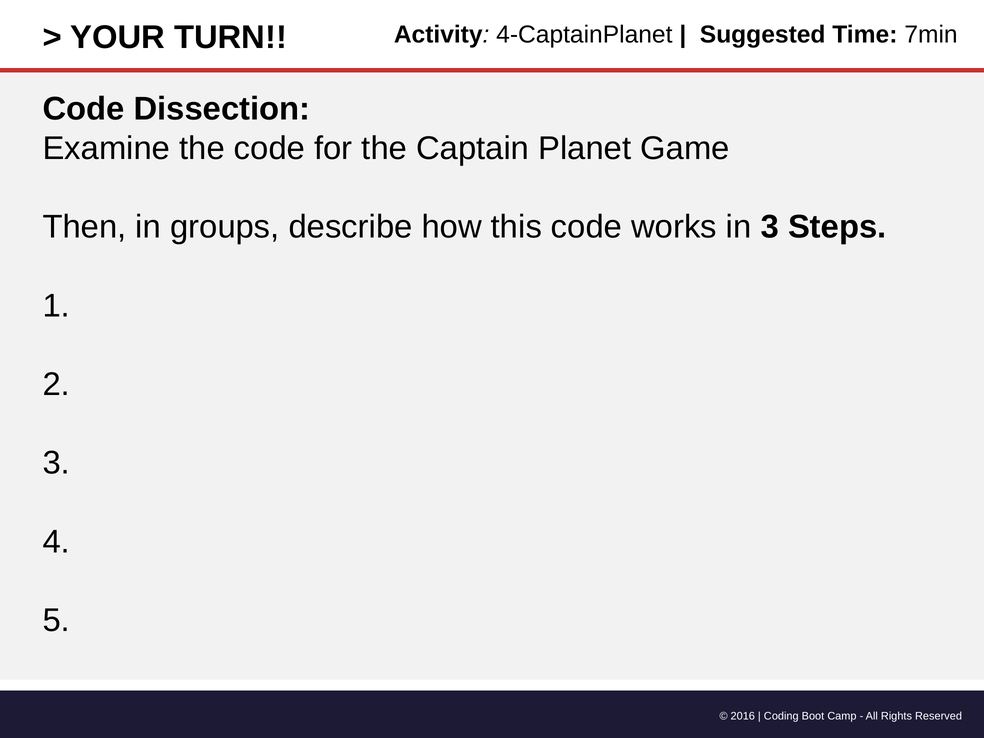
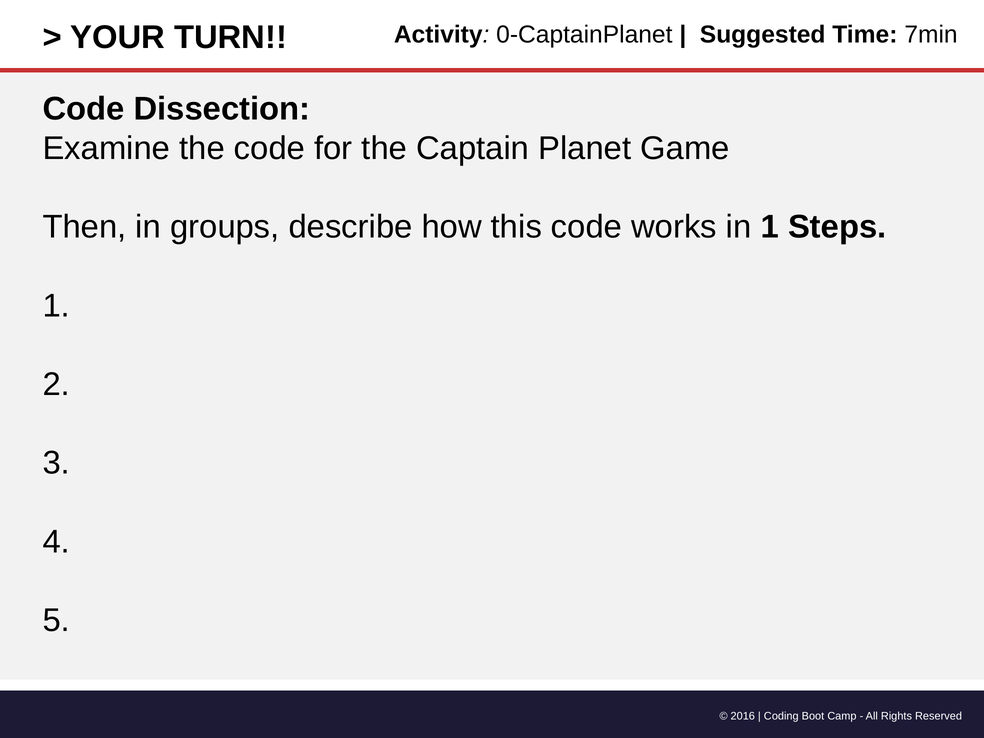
4-CaptainPlanet: 4-CaptainPlanet -> 0-CaptainPlanet
in 3: 3 -> 1
